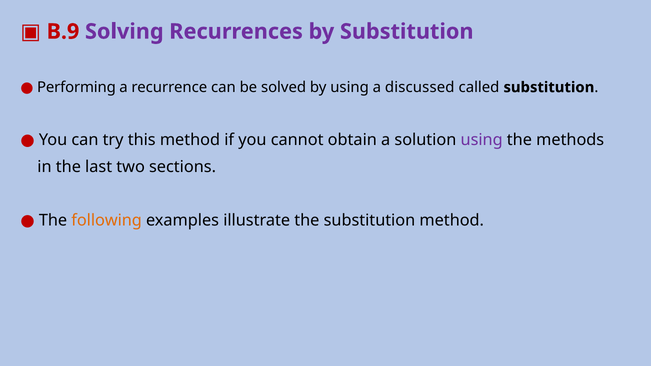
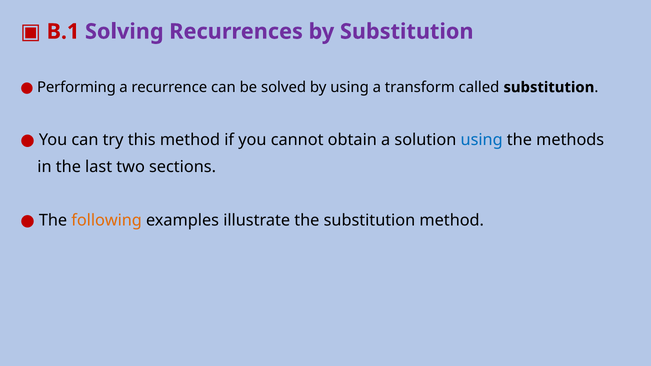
B.9: B.9 -> B.1
discussed: discussed -> transform
using at (482, 140) colour: purple -> blue
